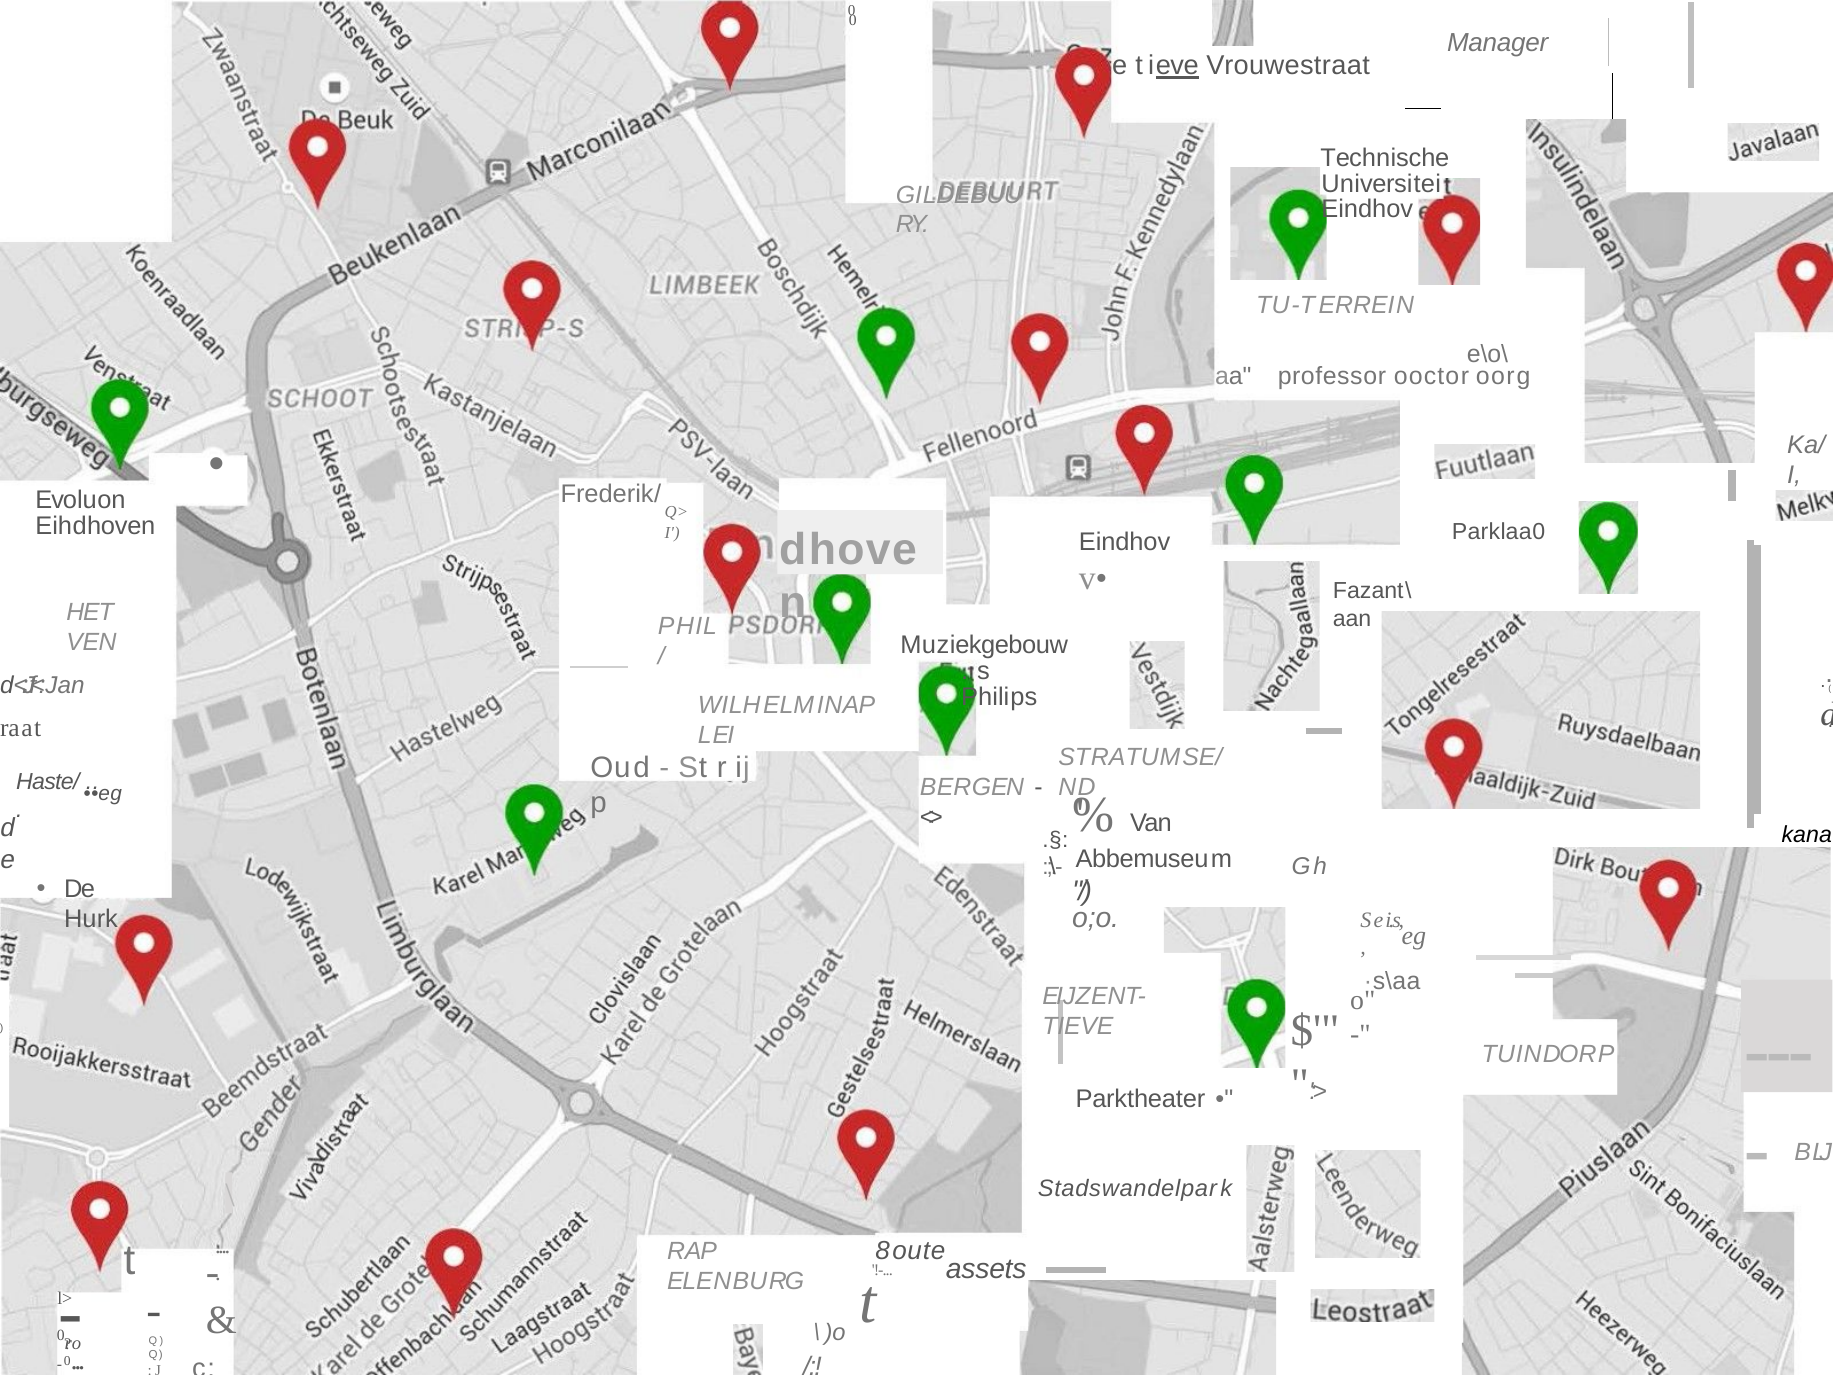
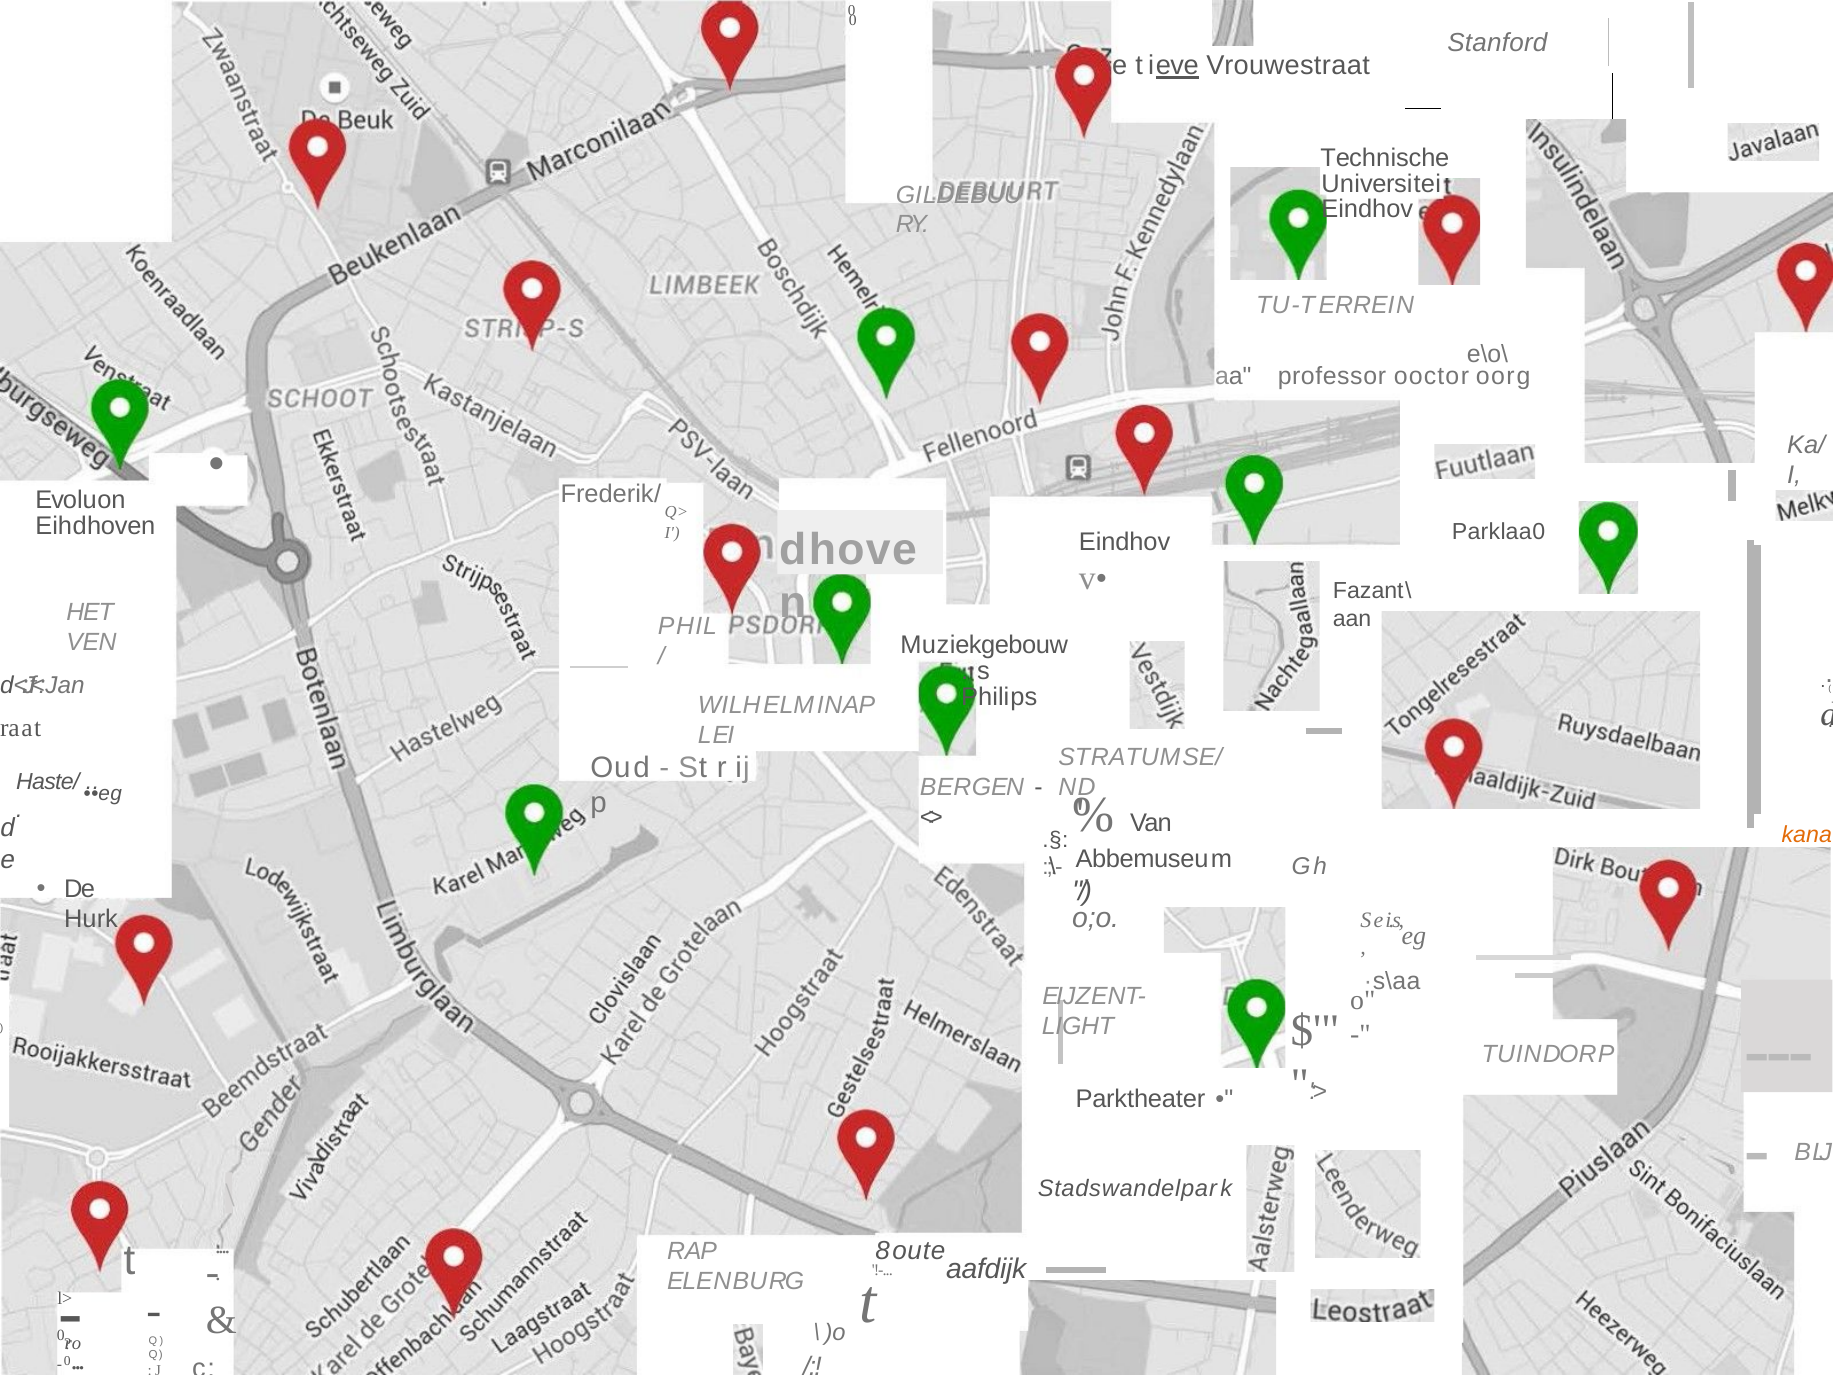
Manager: Manager -> Stanford
kana colour: black -> orange
TIEVE at (1078, 1026): TIEVE -> LIGHT
assets: assets -> aafdijk
